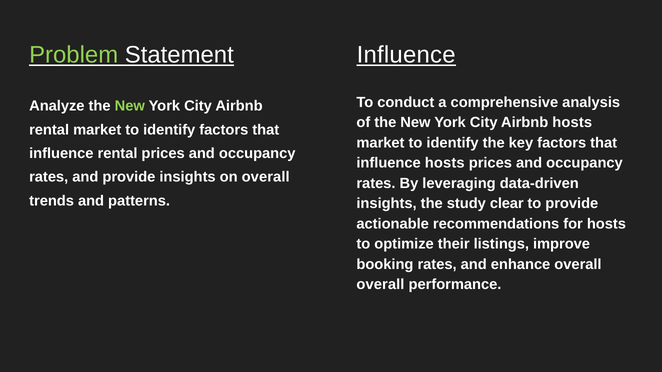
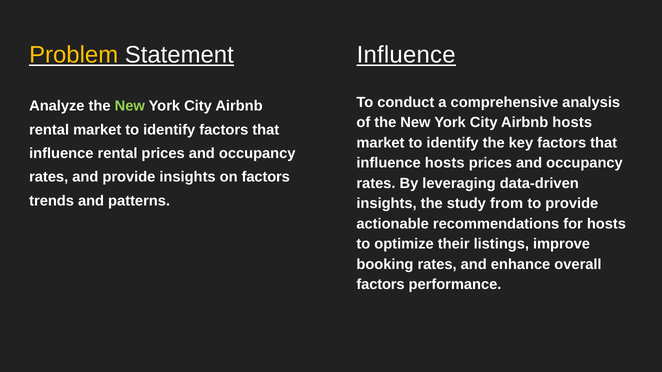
Problem colour: light green -> yellow
on overall: overall -> factors
clear: clear -> from
overall at (380, 285): overall -> factors
